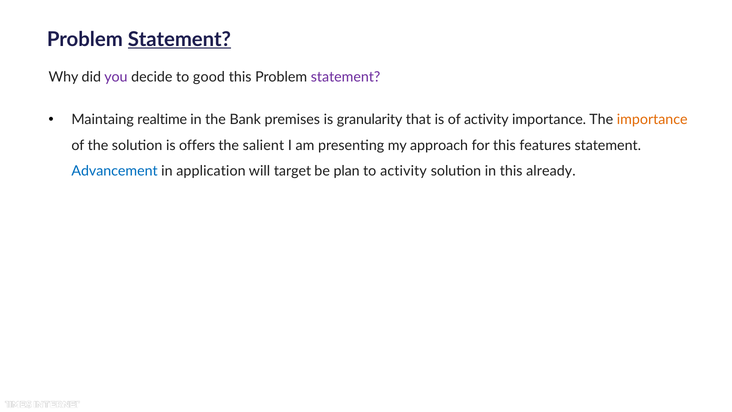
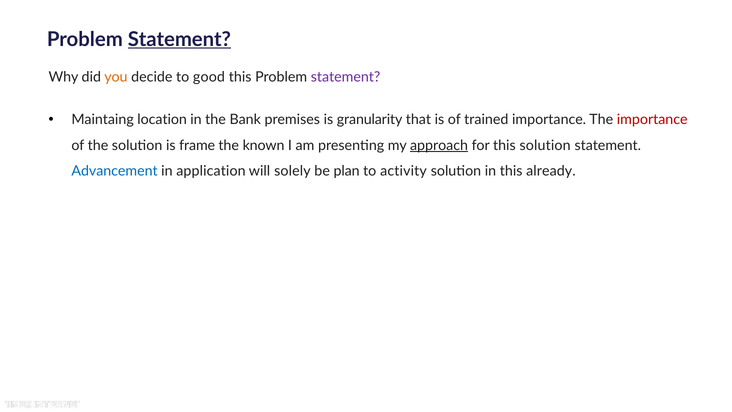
you colour: purple -> orange
realtime: realtime -> location
of activity: activity -> trained
importance at (652, 120) colour: orange -> red
offers: offers -> frame
salient: salient -> known
approach underline: none -> present
this features: features -> solution
target: target -> solely
